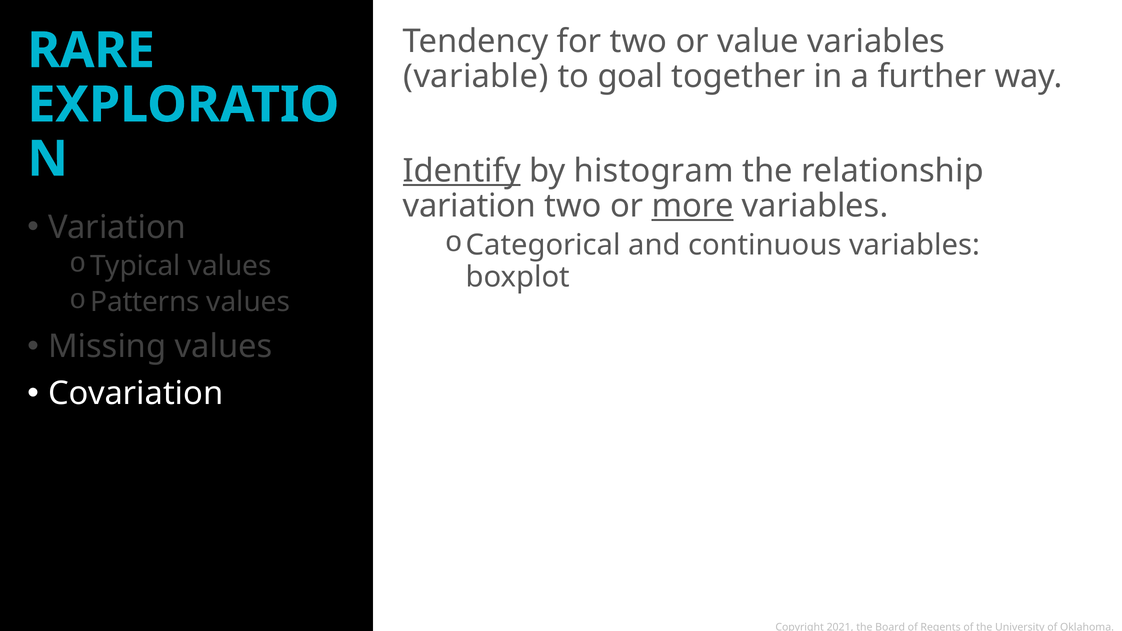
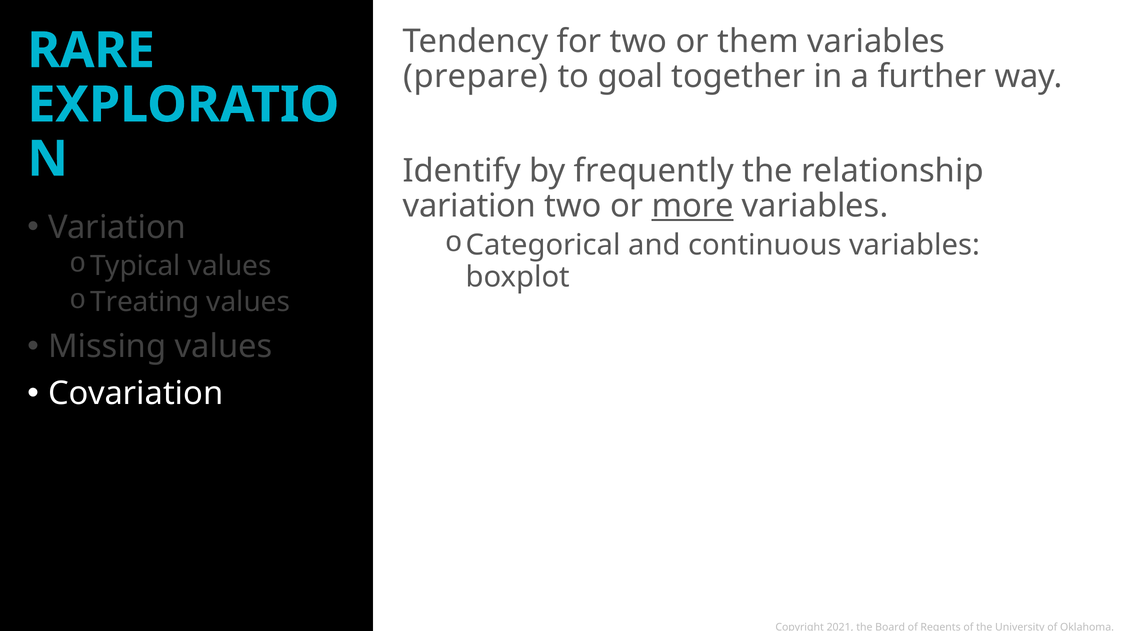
value: value -> them
variable: variable -> prepare
Identify underline: present -> none
histogram: histogram -> frequently
Patterns: Patterns -> Treating
